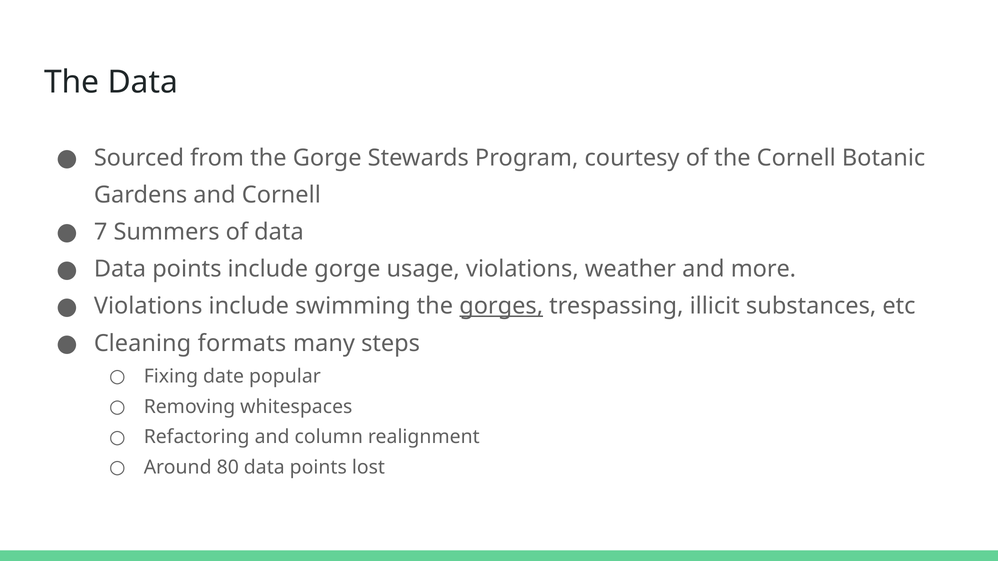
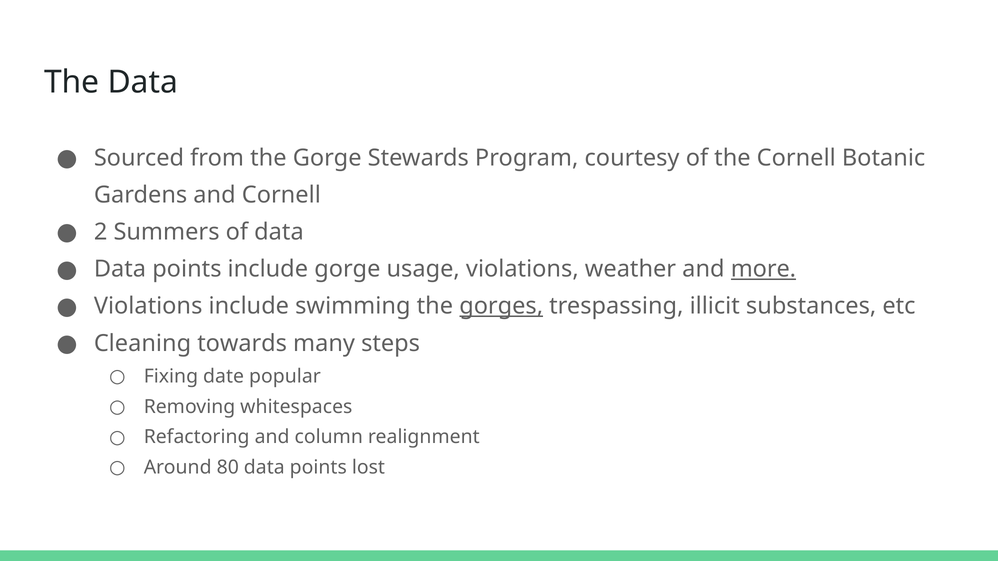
7: 7 -> 2
more underline: none -> present
formats: formats -> towards
